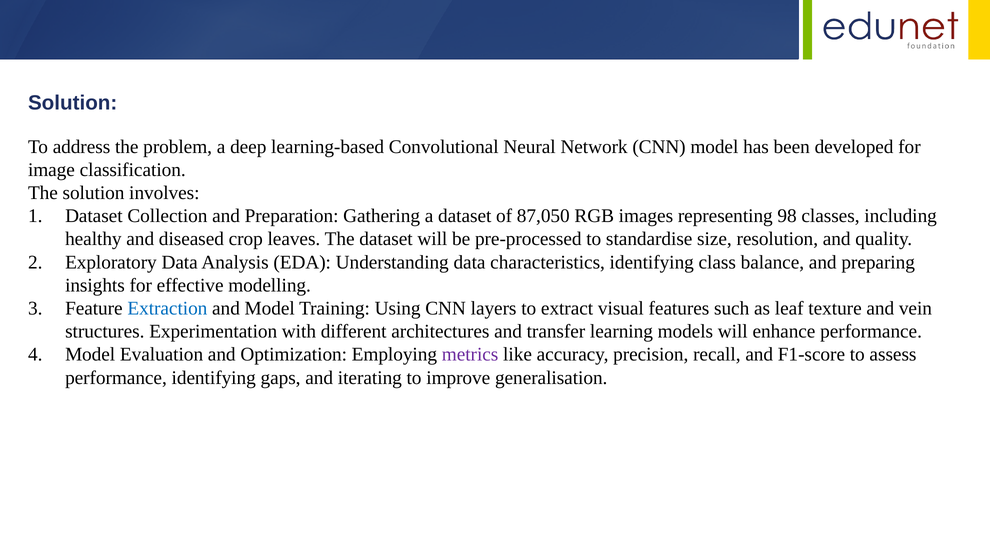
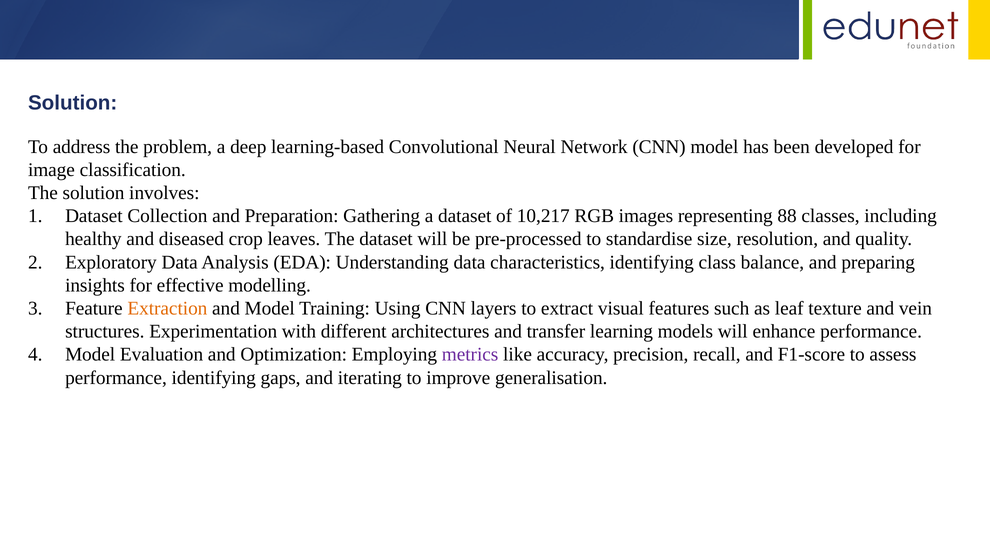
87,050: 87,050 -> 10,217
98: 98 -> 88
Extraction colour: blue -> orange
